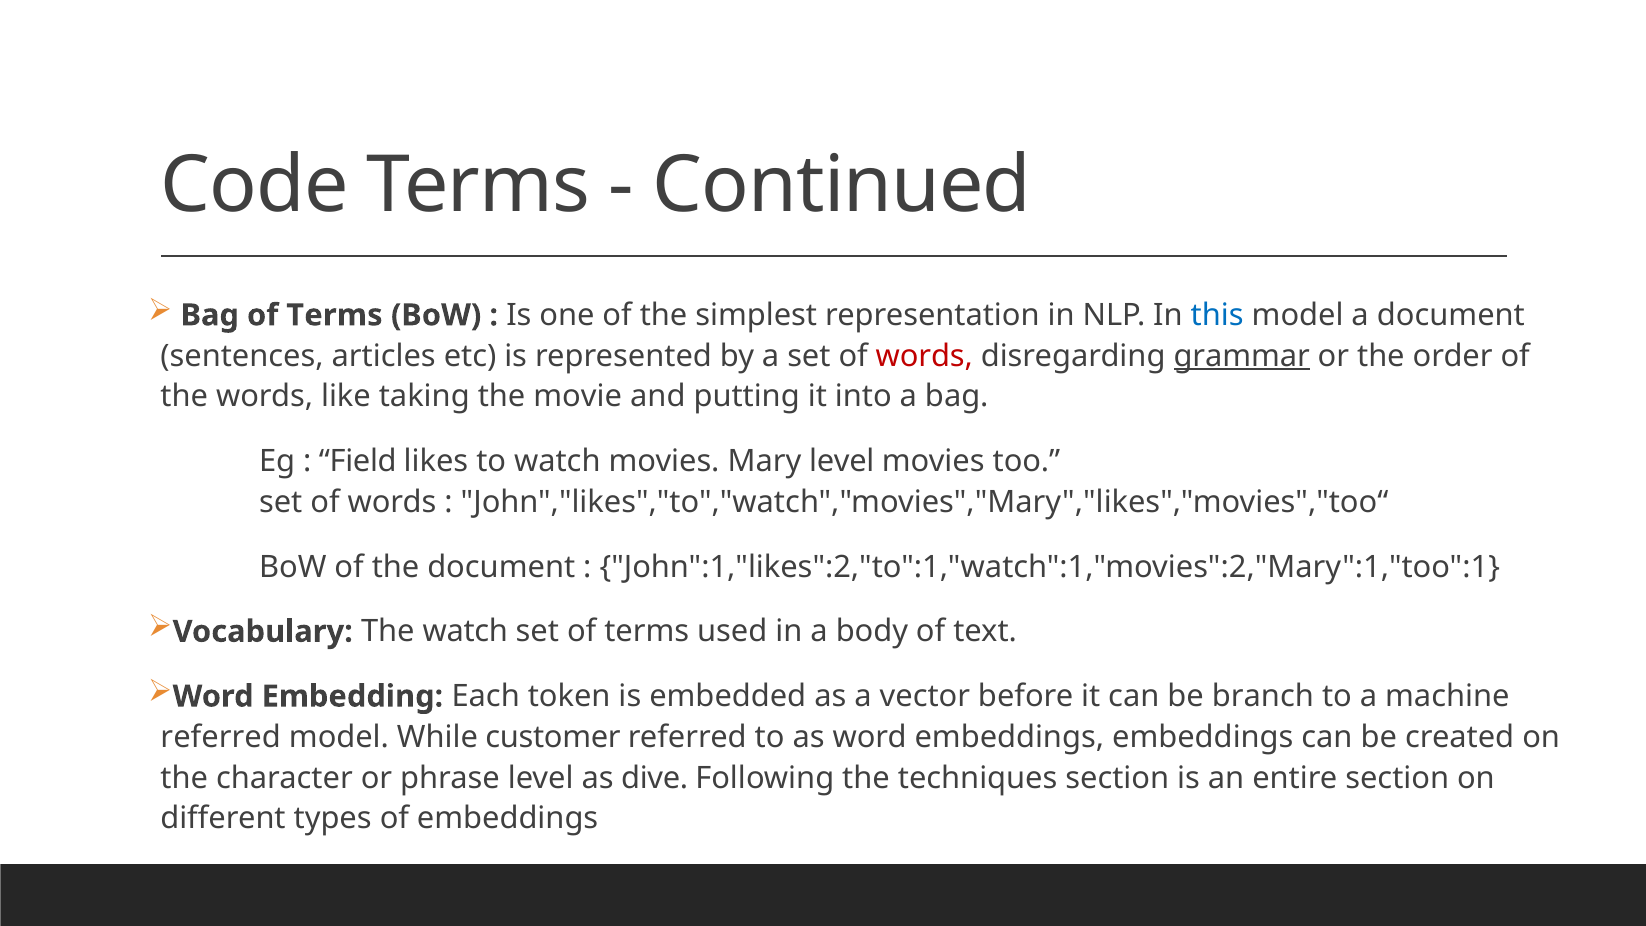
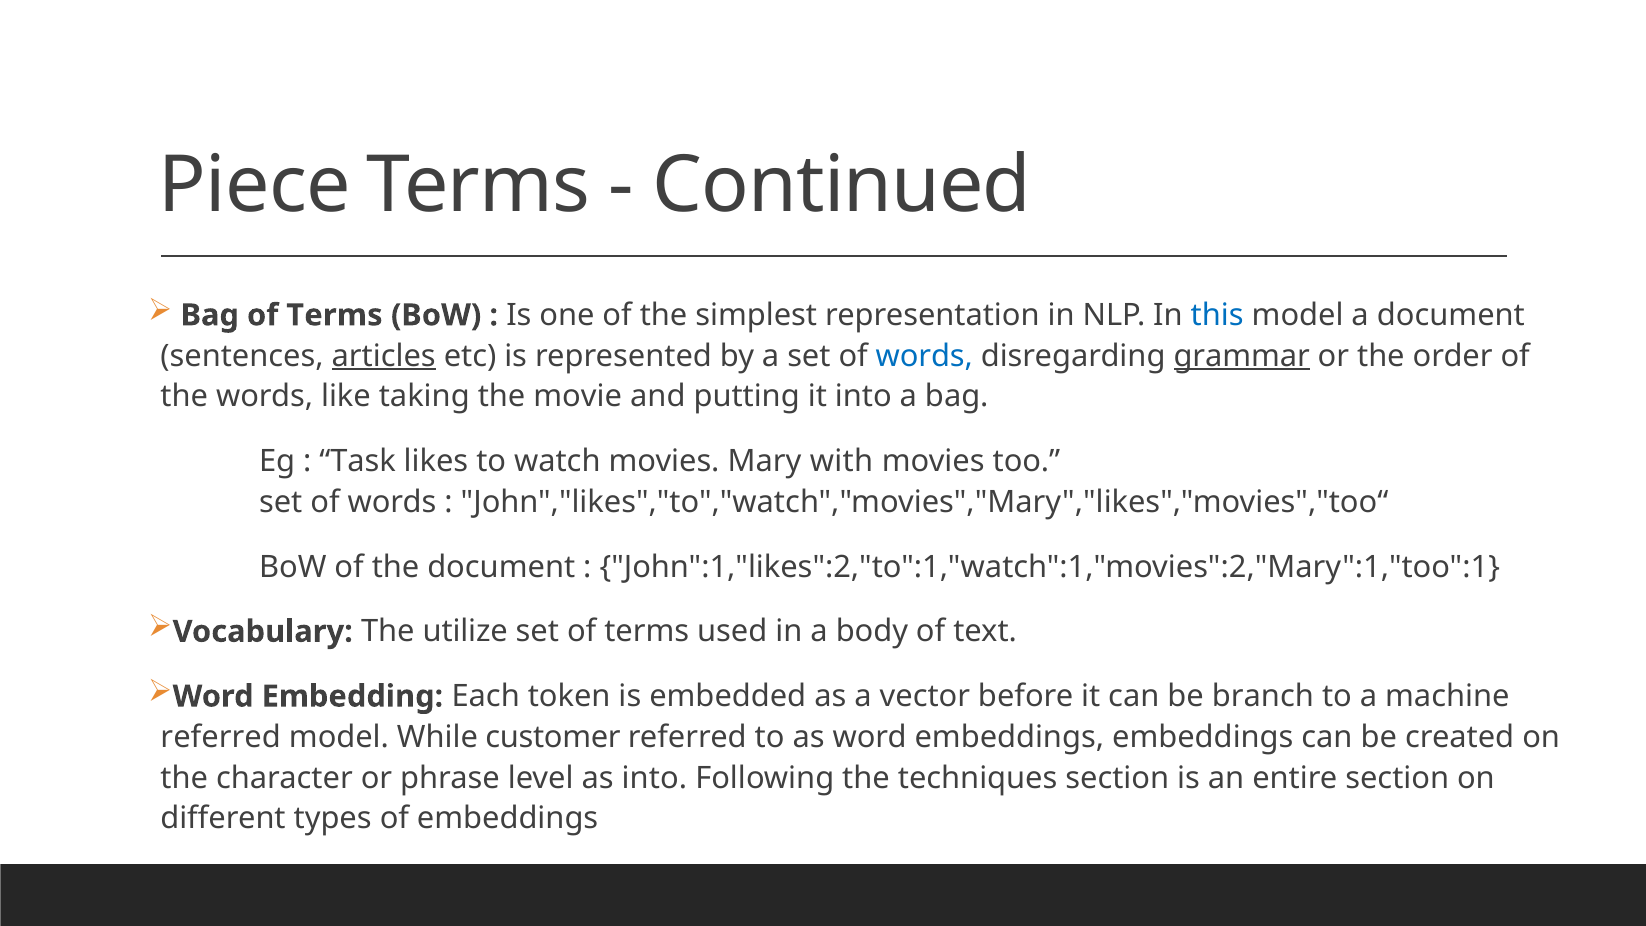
Code: Code -> Piece
articles underline: none -> present
words at (924, 356) colour: red -> blue
Field: Field -> Task
Mary level: level -> with
The watch: watch -> utilize
as dive: dive -> into
